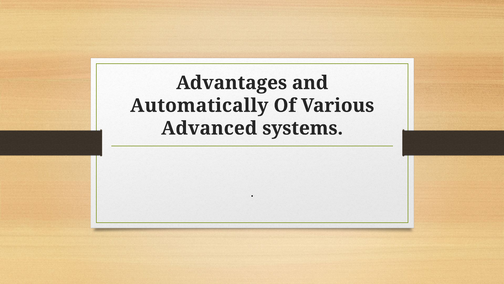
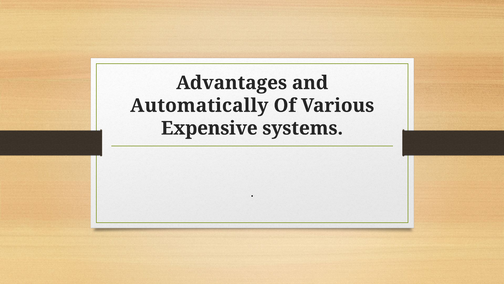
Advanced: Advanced -> Expensive
